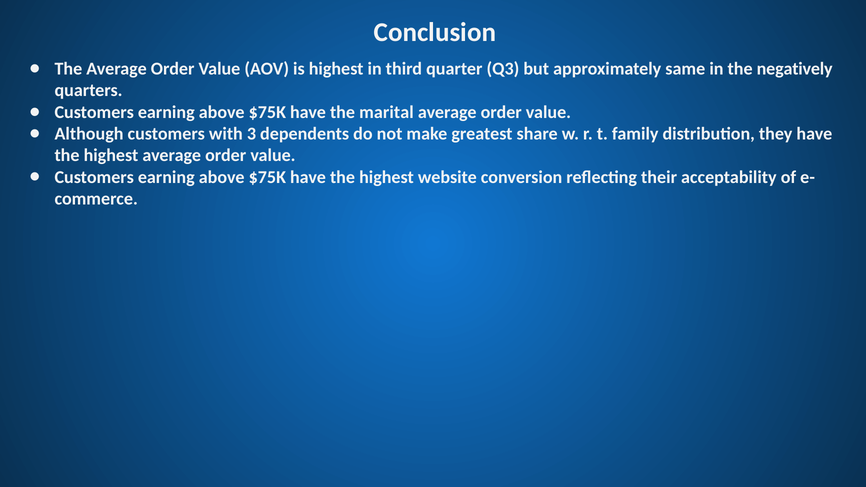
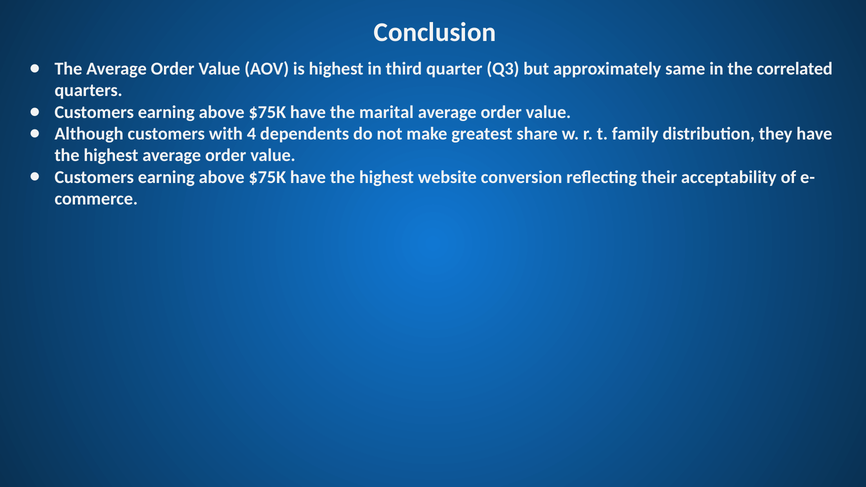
negatively: negatively -> correlated
3: 3 -> 4
